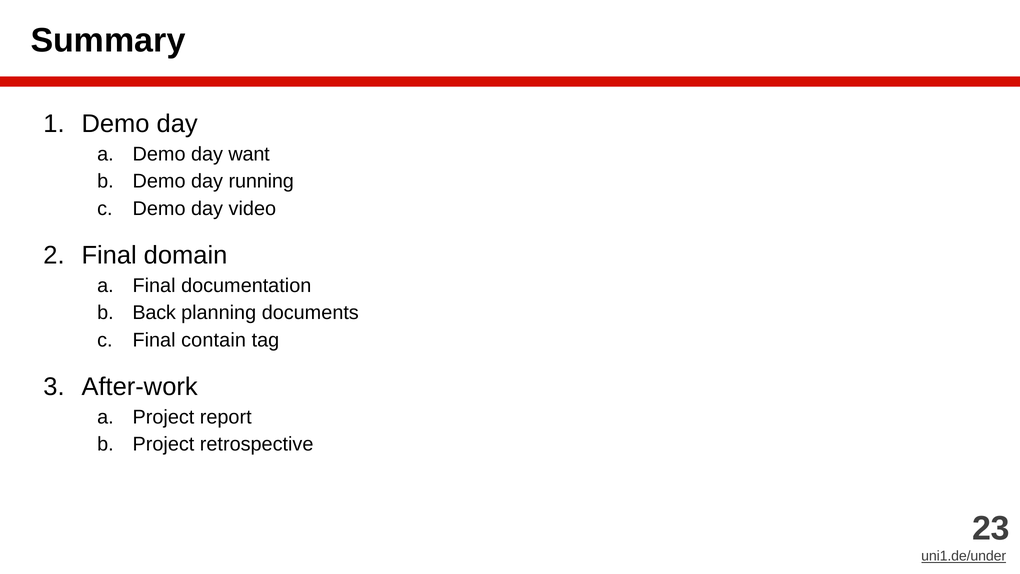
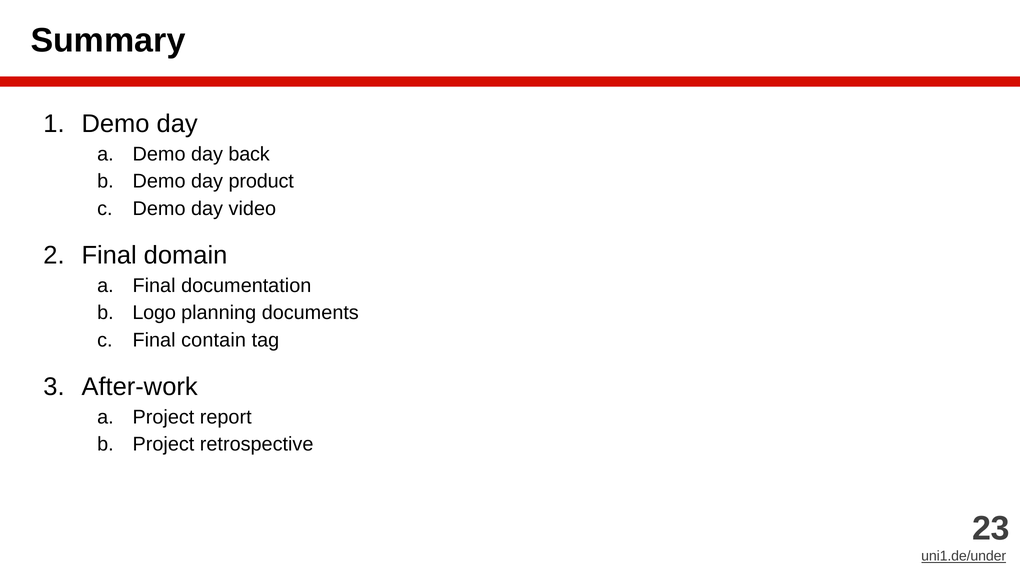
want: want -> back
running: running -> product
Back: Back -> Logo
